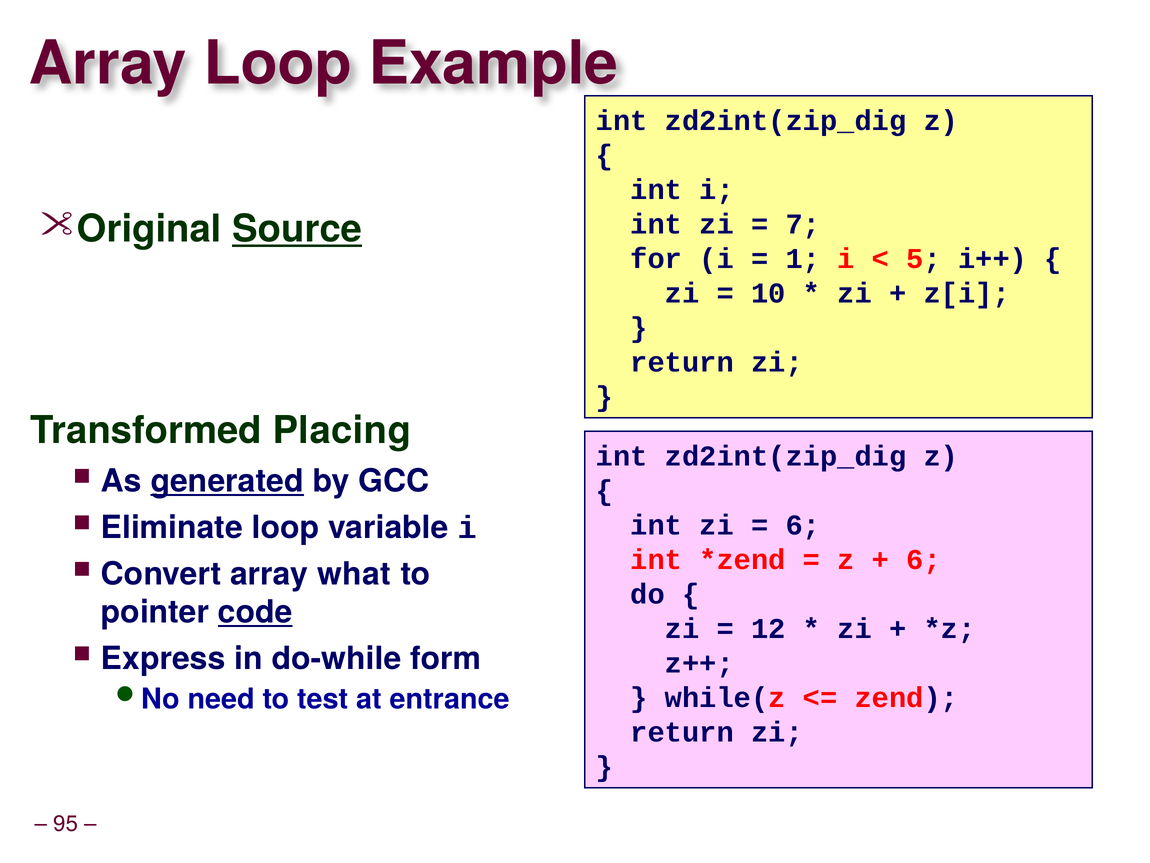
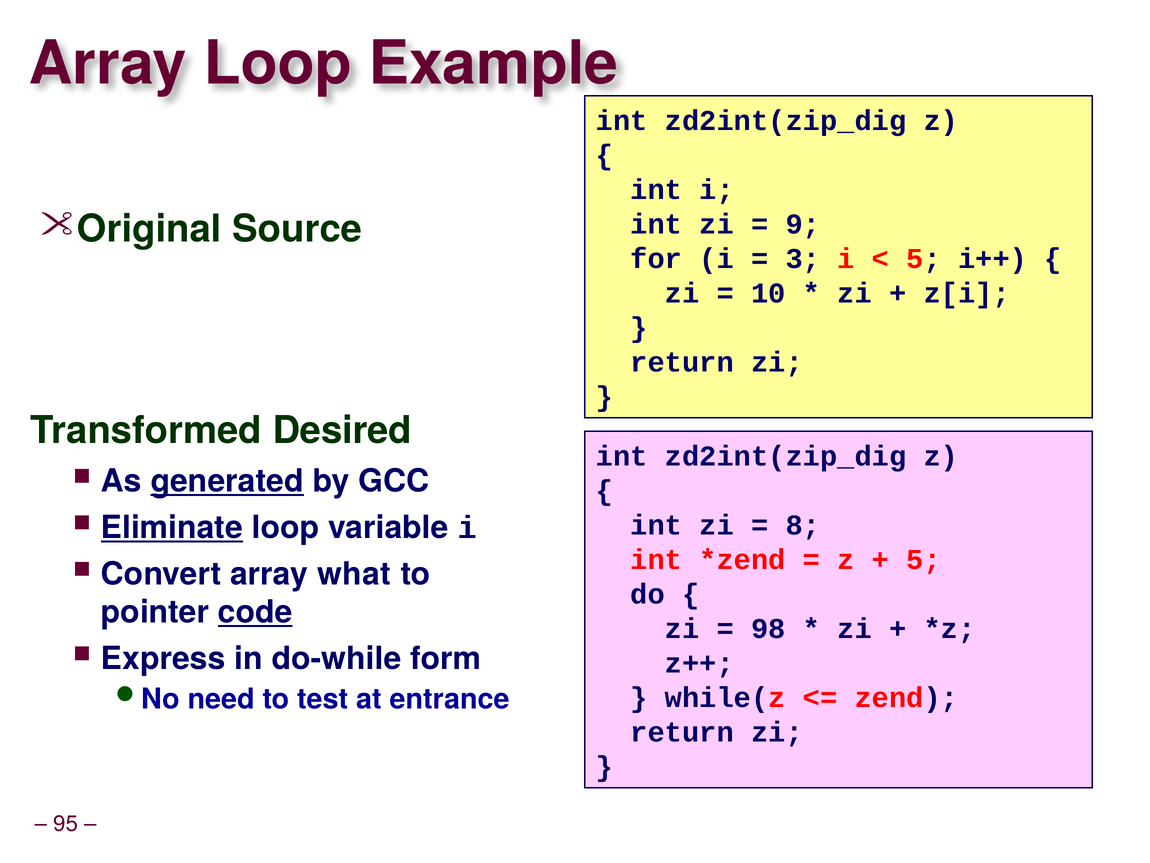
Source underline: present -> none
7: 7 -> 9
1: 1 -> 3
Placing: Placing -> Desired
Eliminate underline: none -> present
6 at (803, 525): 6 -> 8
6 at (924, 560): 6 -> 5
12: 12 -> 98
